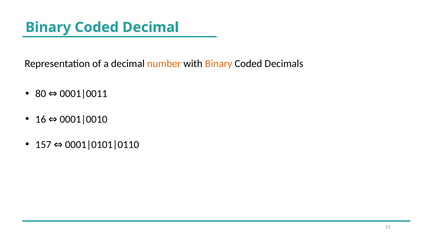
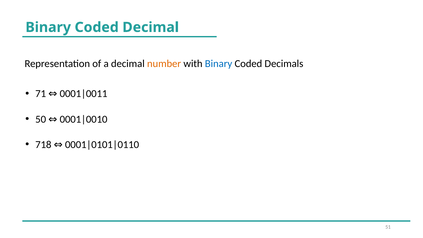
Binary at (219, 64) colour: orange -> blue
80: 80 -> 71
16: 16 -> 50
157: 157 -> 718
